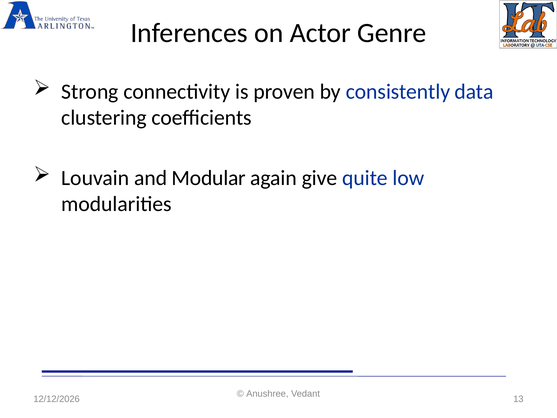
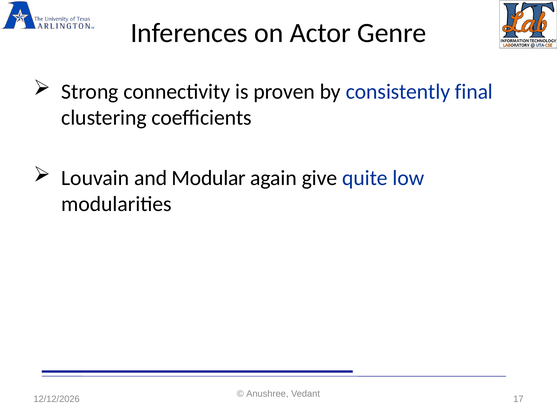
data: data -> final
13: 13 -> 17
